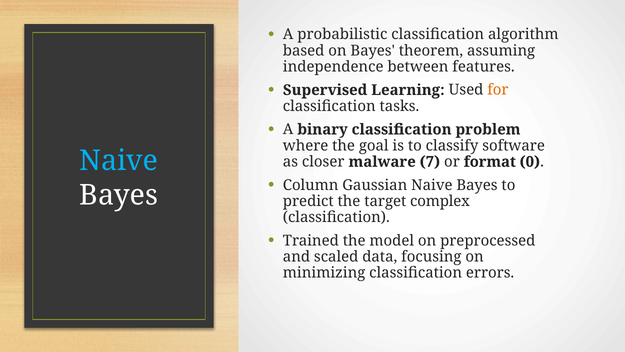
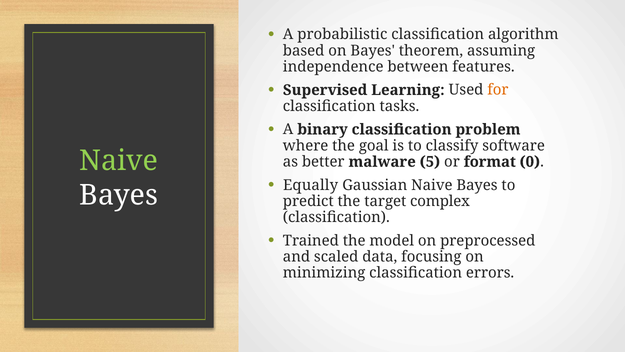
Naive at (119, 161) colour: light blue -> light green
closer: closer -> better
7: 7 -> 5
Column: Column -> Equally
